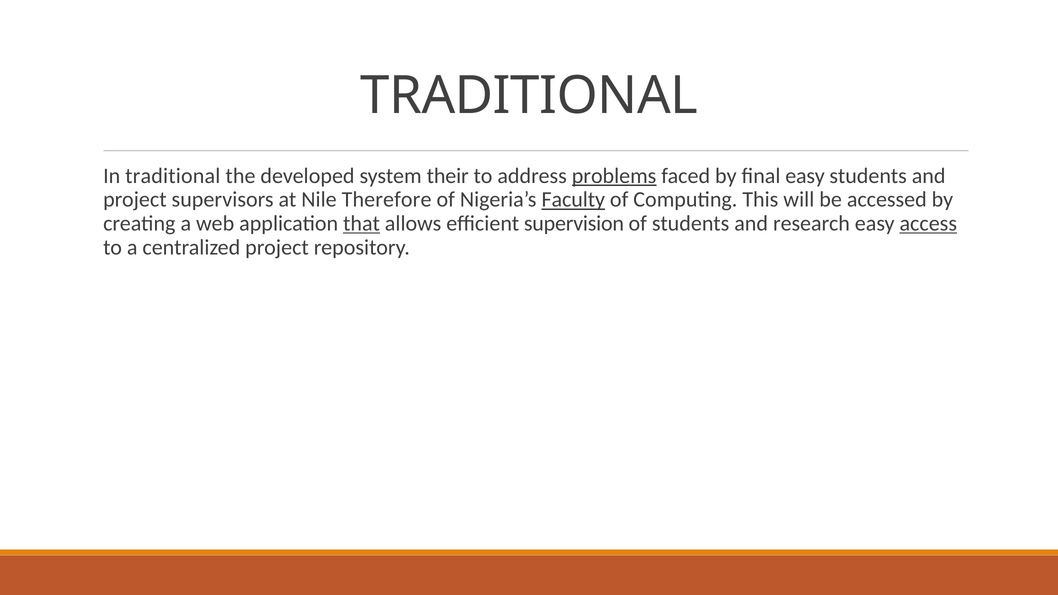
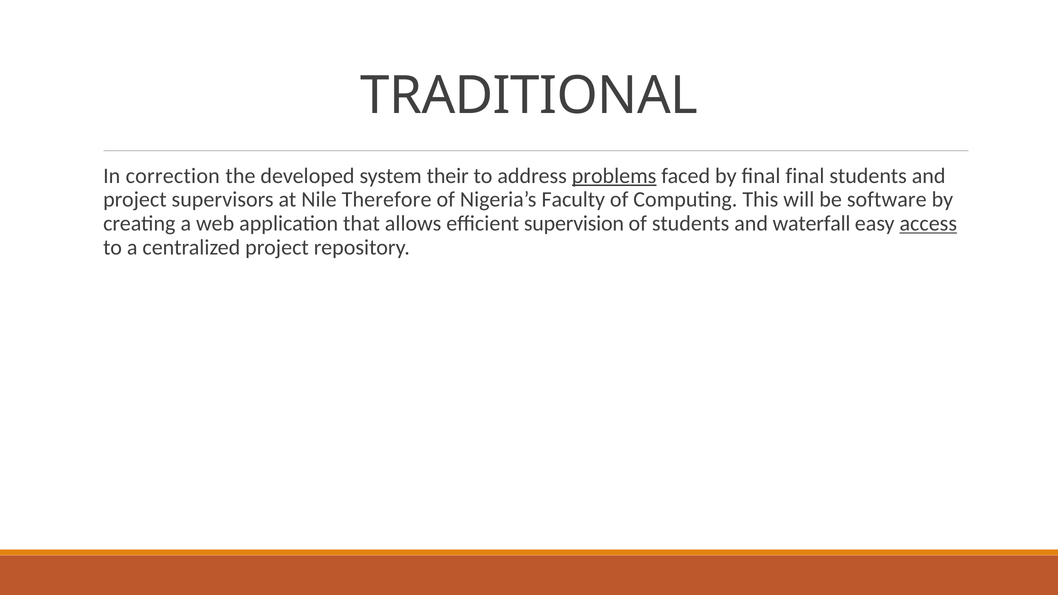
In traditional: traditional -> correction
final easy: easy -> final
Faculty underline: present -> none
accessed: accessed -> software
that underline: present -> none
research: research -> waterfall
